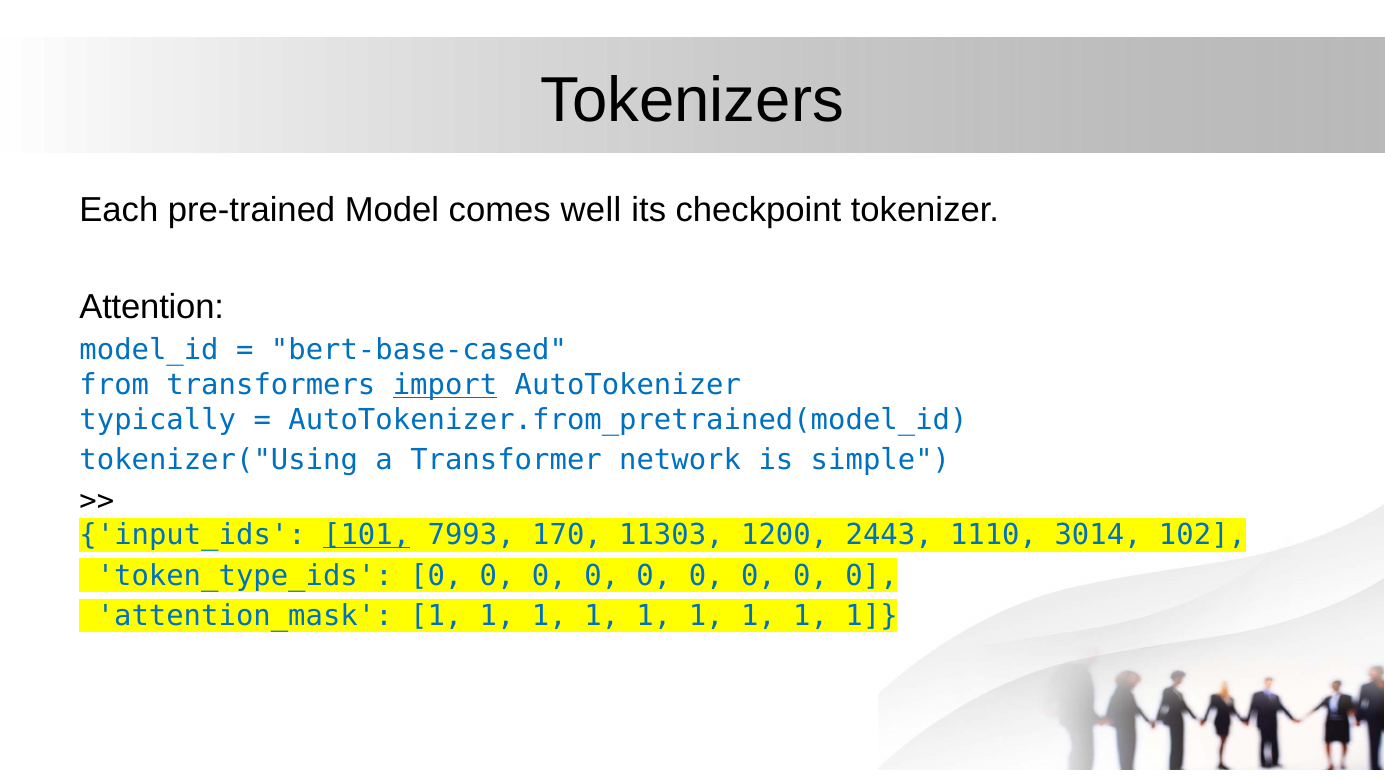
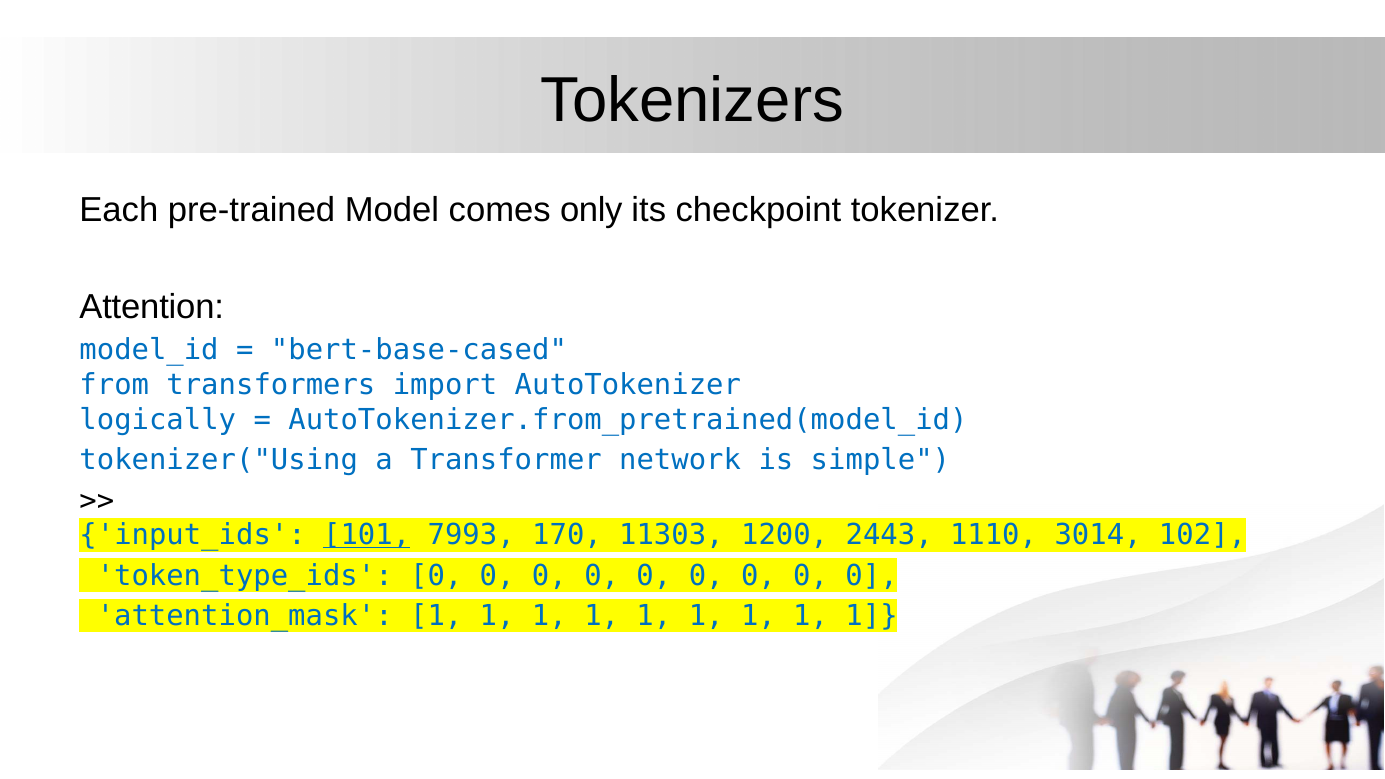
well: well -> only
import underline: present -> none
typically: typically -> logically
